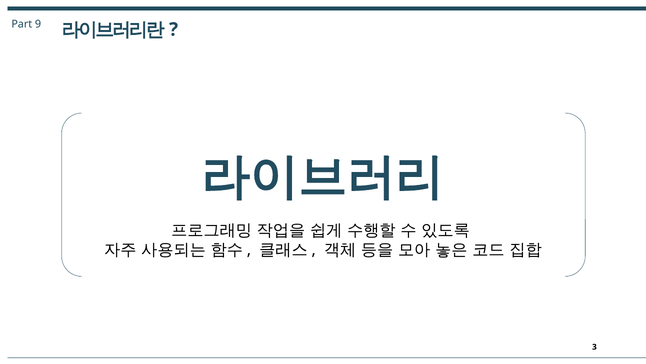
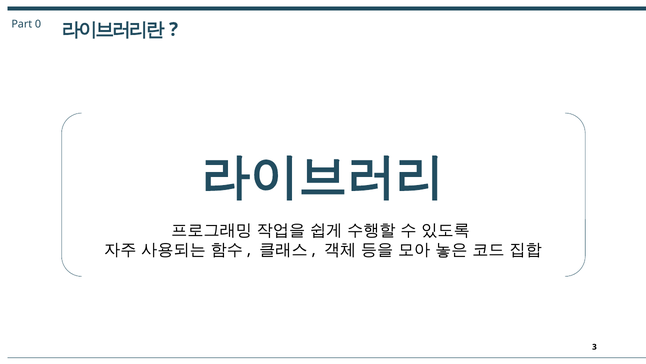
9: 9 -> 0
